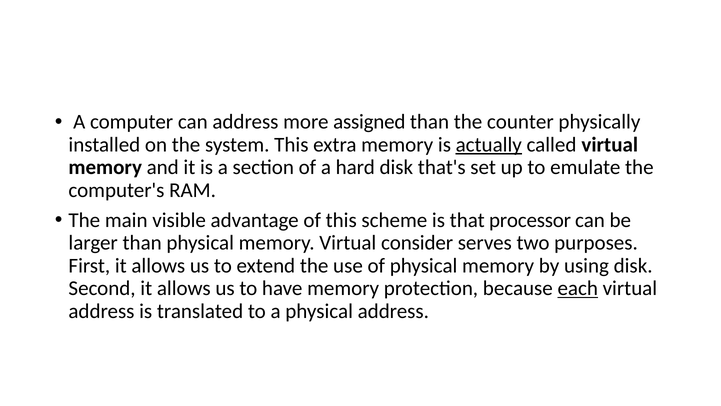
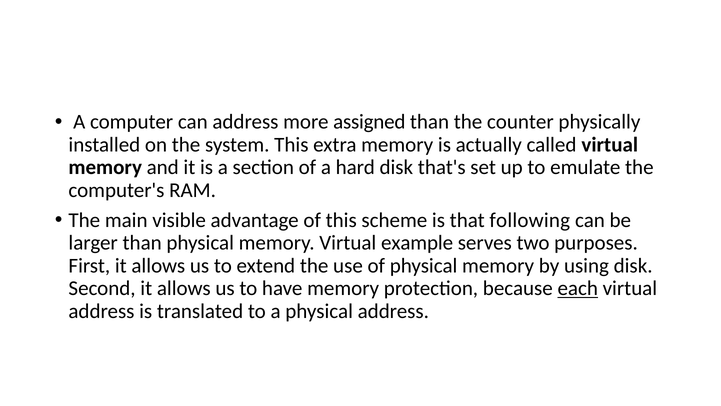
actually underline: present -> none
processor: processor -> following
consider: consider -> example
